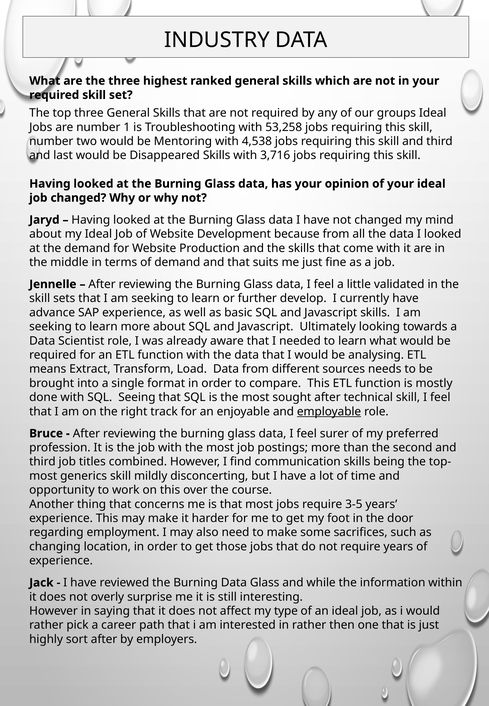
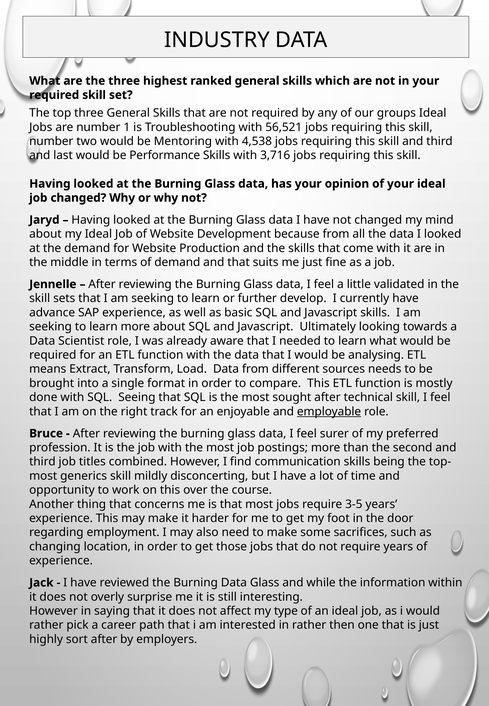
53,258: 53,258 -> 56,521
Disappeared: Disappeared -> Performance
